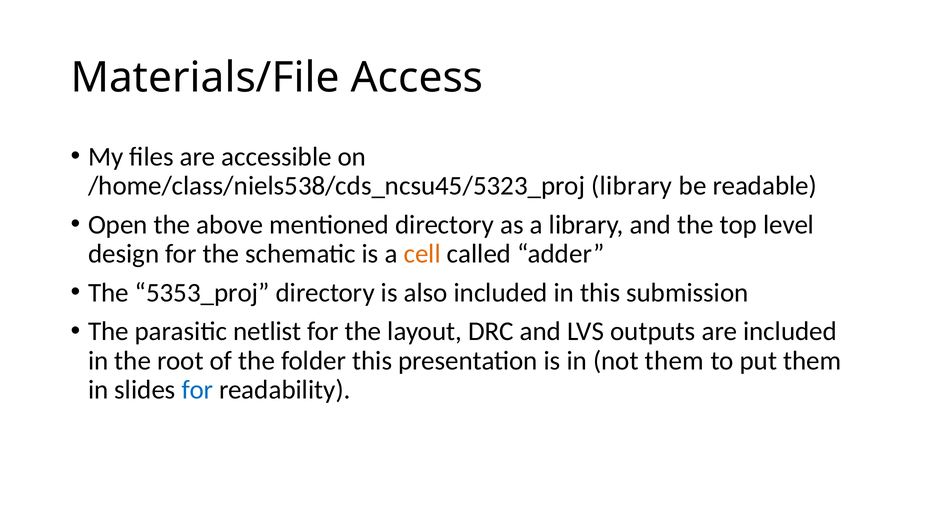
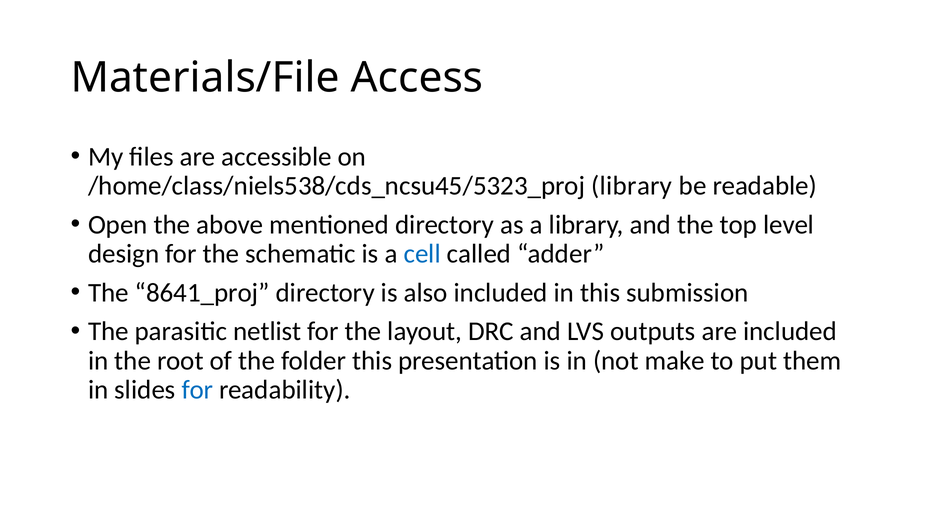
cell colour: orange -> blue
5353_proj: 5353_proj -> 8641_proj
not them: them -> make
